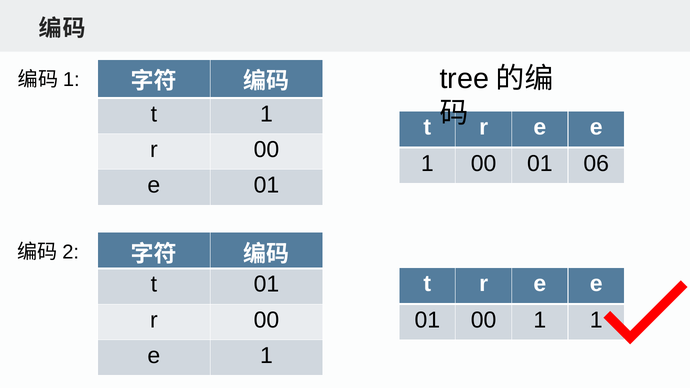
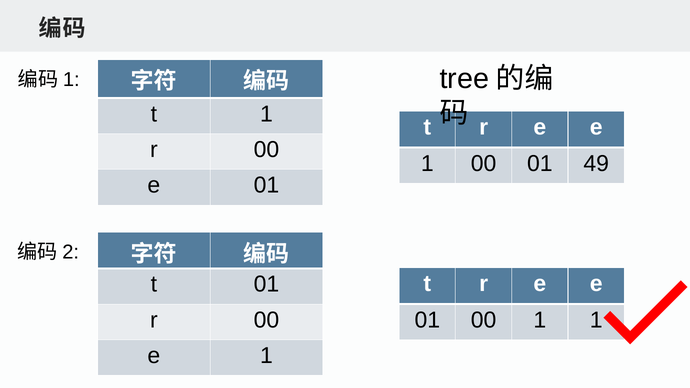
06: 06 -> 49
